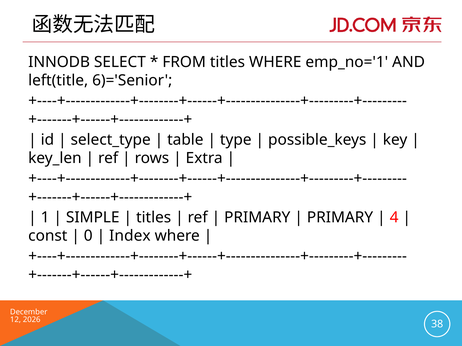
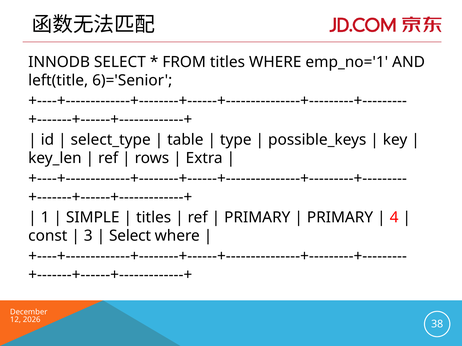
0: 0 -> 3
Index at (130, 236): Index -> Select
